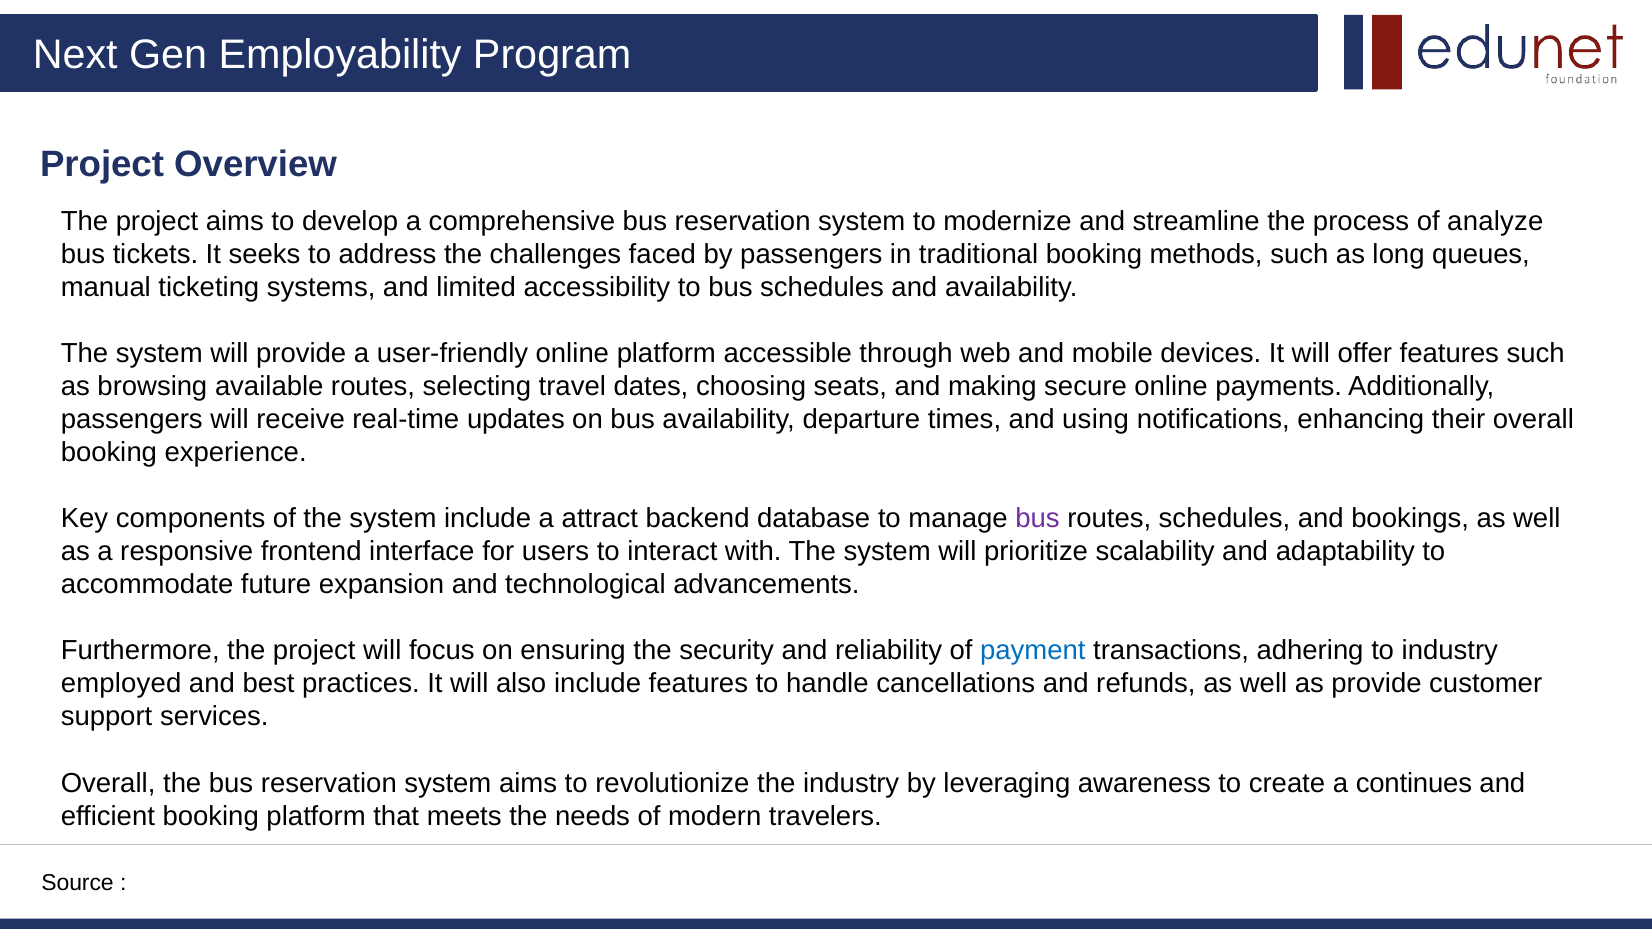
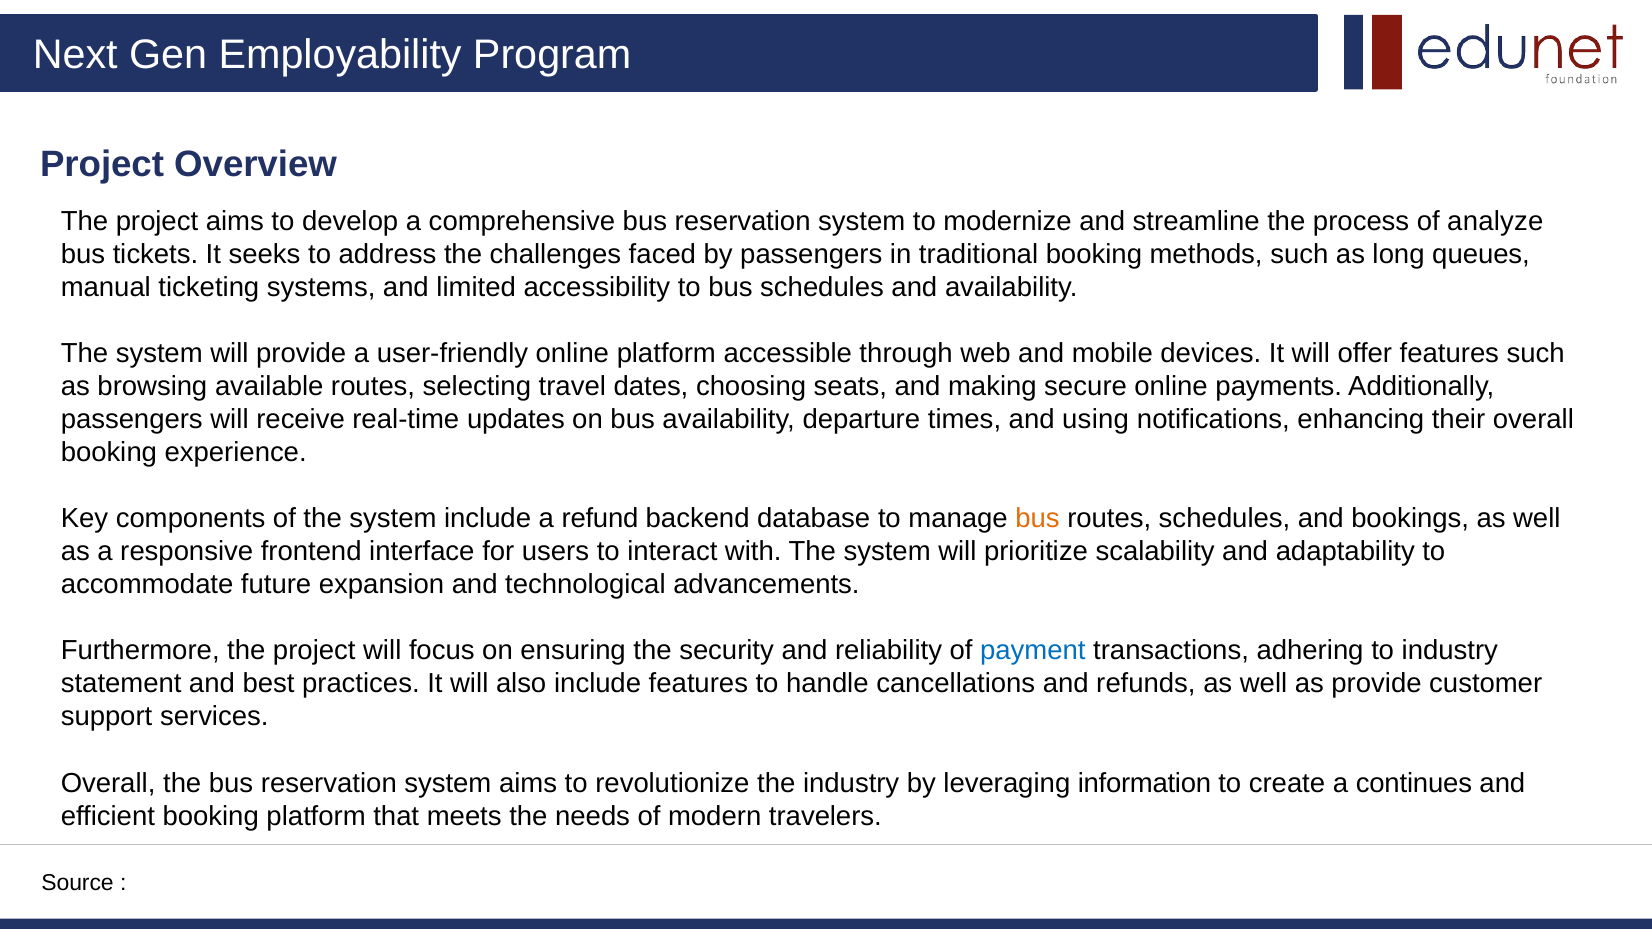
attract: attract -> refund
bus at (1038, 519) colour: purple -> orange
employed: employed -> statement
awareness: awareness -> information
